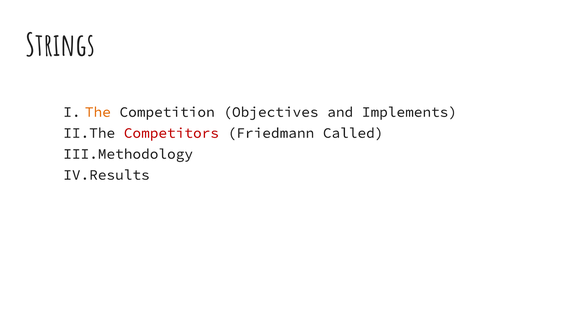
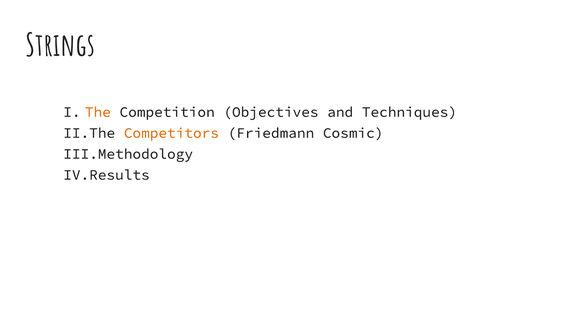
Implements: Implements -> Techniques
Competitors colour: red -> orange
Called: Called -> Cosmic
